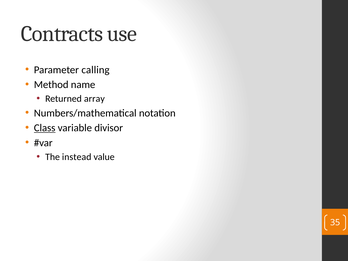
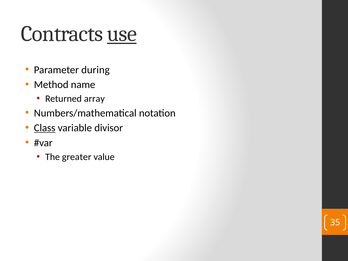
use underline: none -> present
calling: calling -> during
instead: instead -> greater
